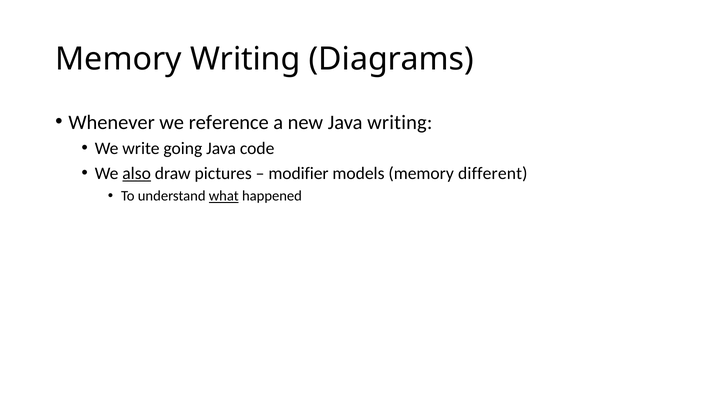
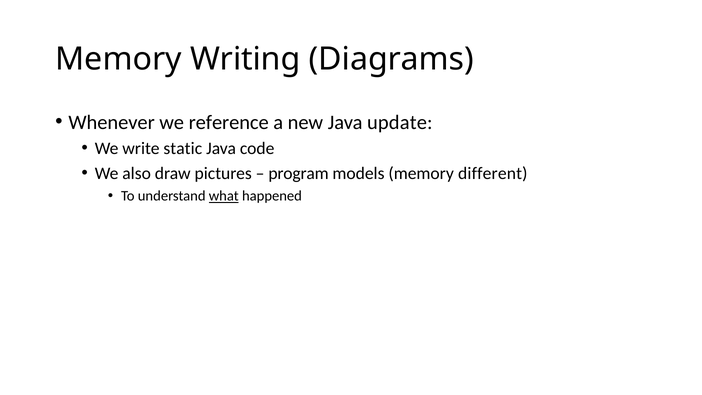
Java writing: writing -> update
going: going -> static
also underline: present -> none
modifier: modifier -> program
